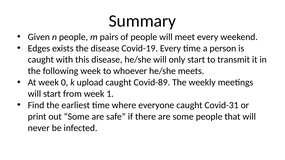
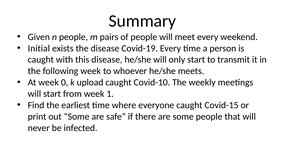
Edges: Edges -> Initial
Covid-89: Covid-89 -> Covid-10
Covid-31: Covid-31 -> Covid-15
